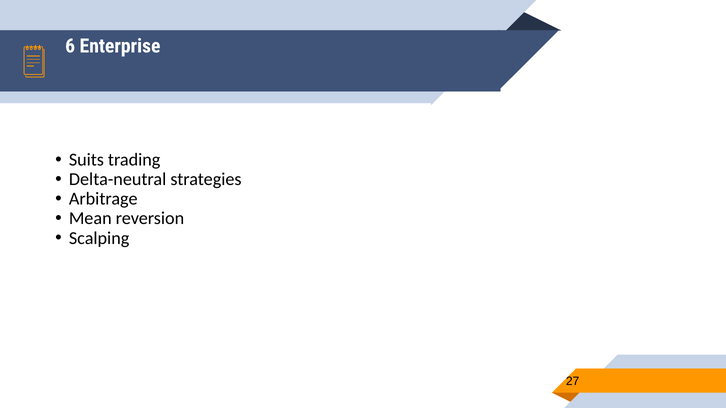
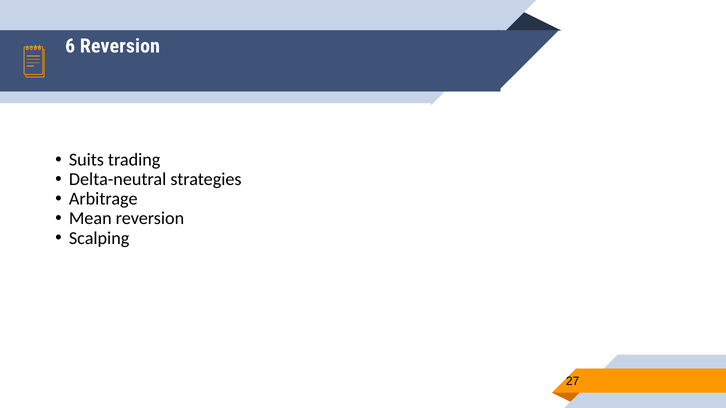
6 Enterprise: Enterprise -> Reversion
